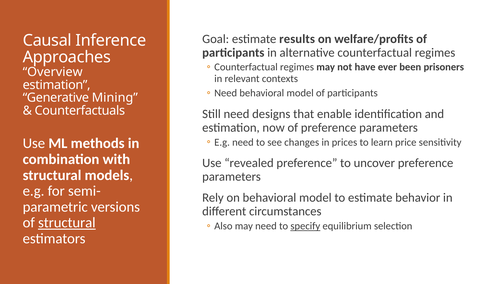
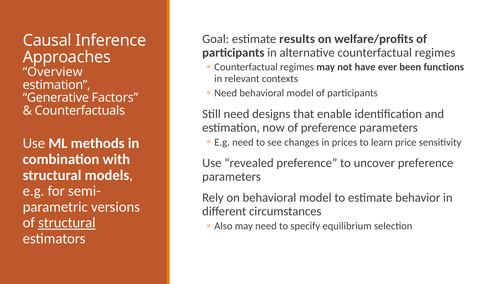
prisoners: prisoners -> functions
Mining: Mining -> Factors
specify underline: present -> none
